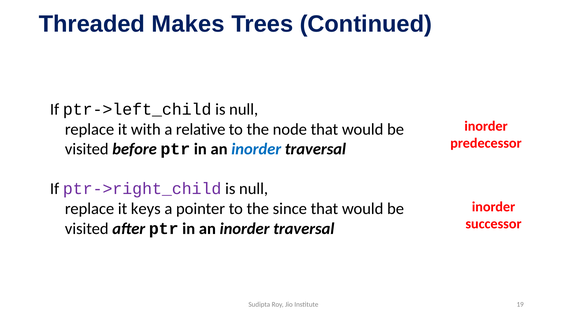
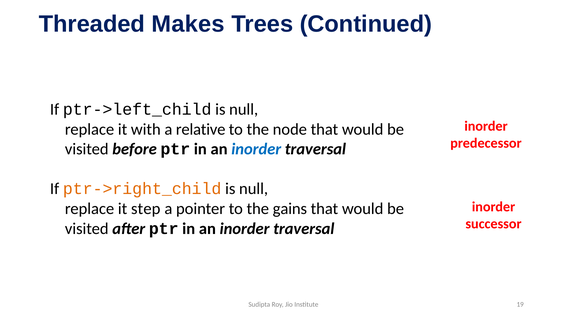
ptr->right_child colour: purple -> orange
keys: keys -> step
since: since -> gains
